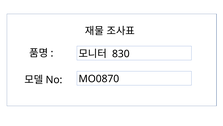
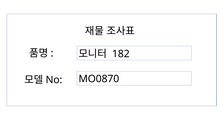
830: 830 -> 182
